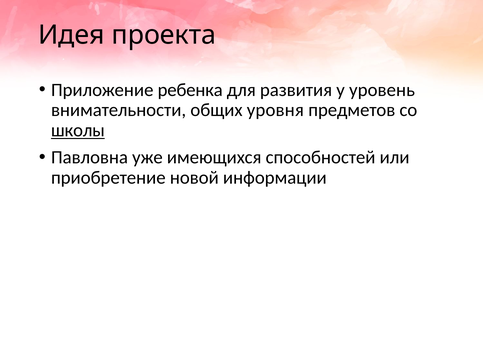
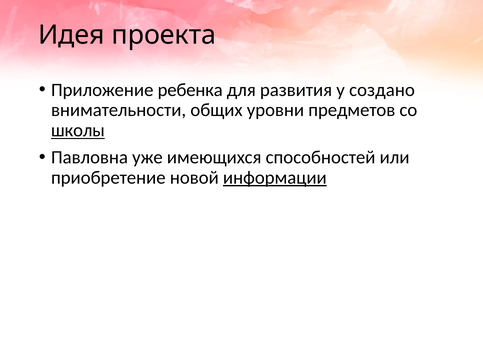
уровень: уровень -> создано
уровня: уровня -> уровни
информации underline: none -> present
